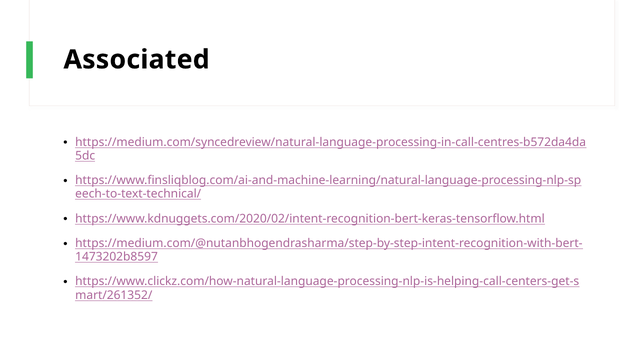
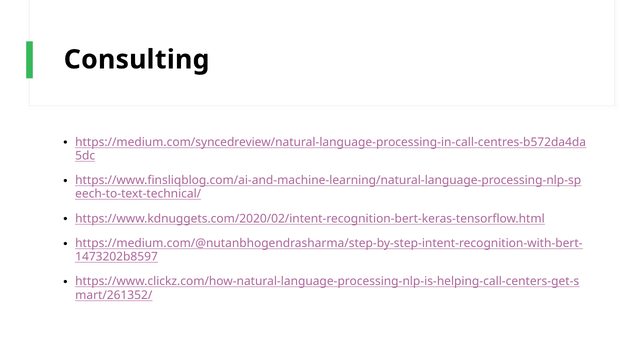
Associated: Associated -> Consulting
